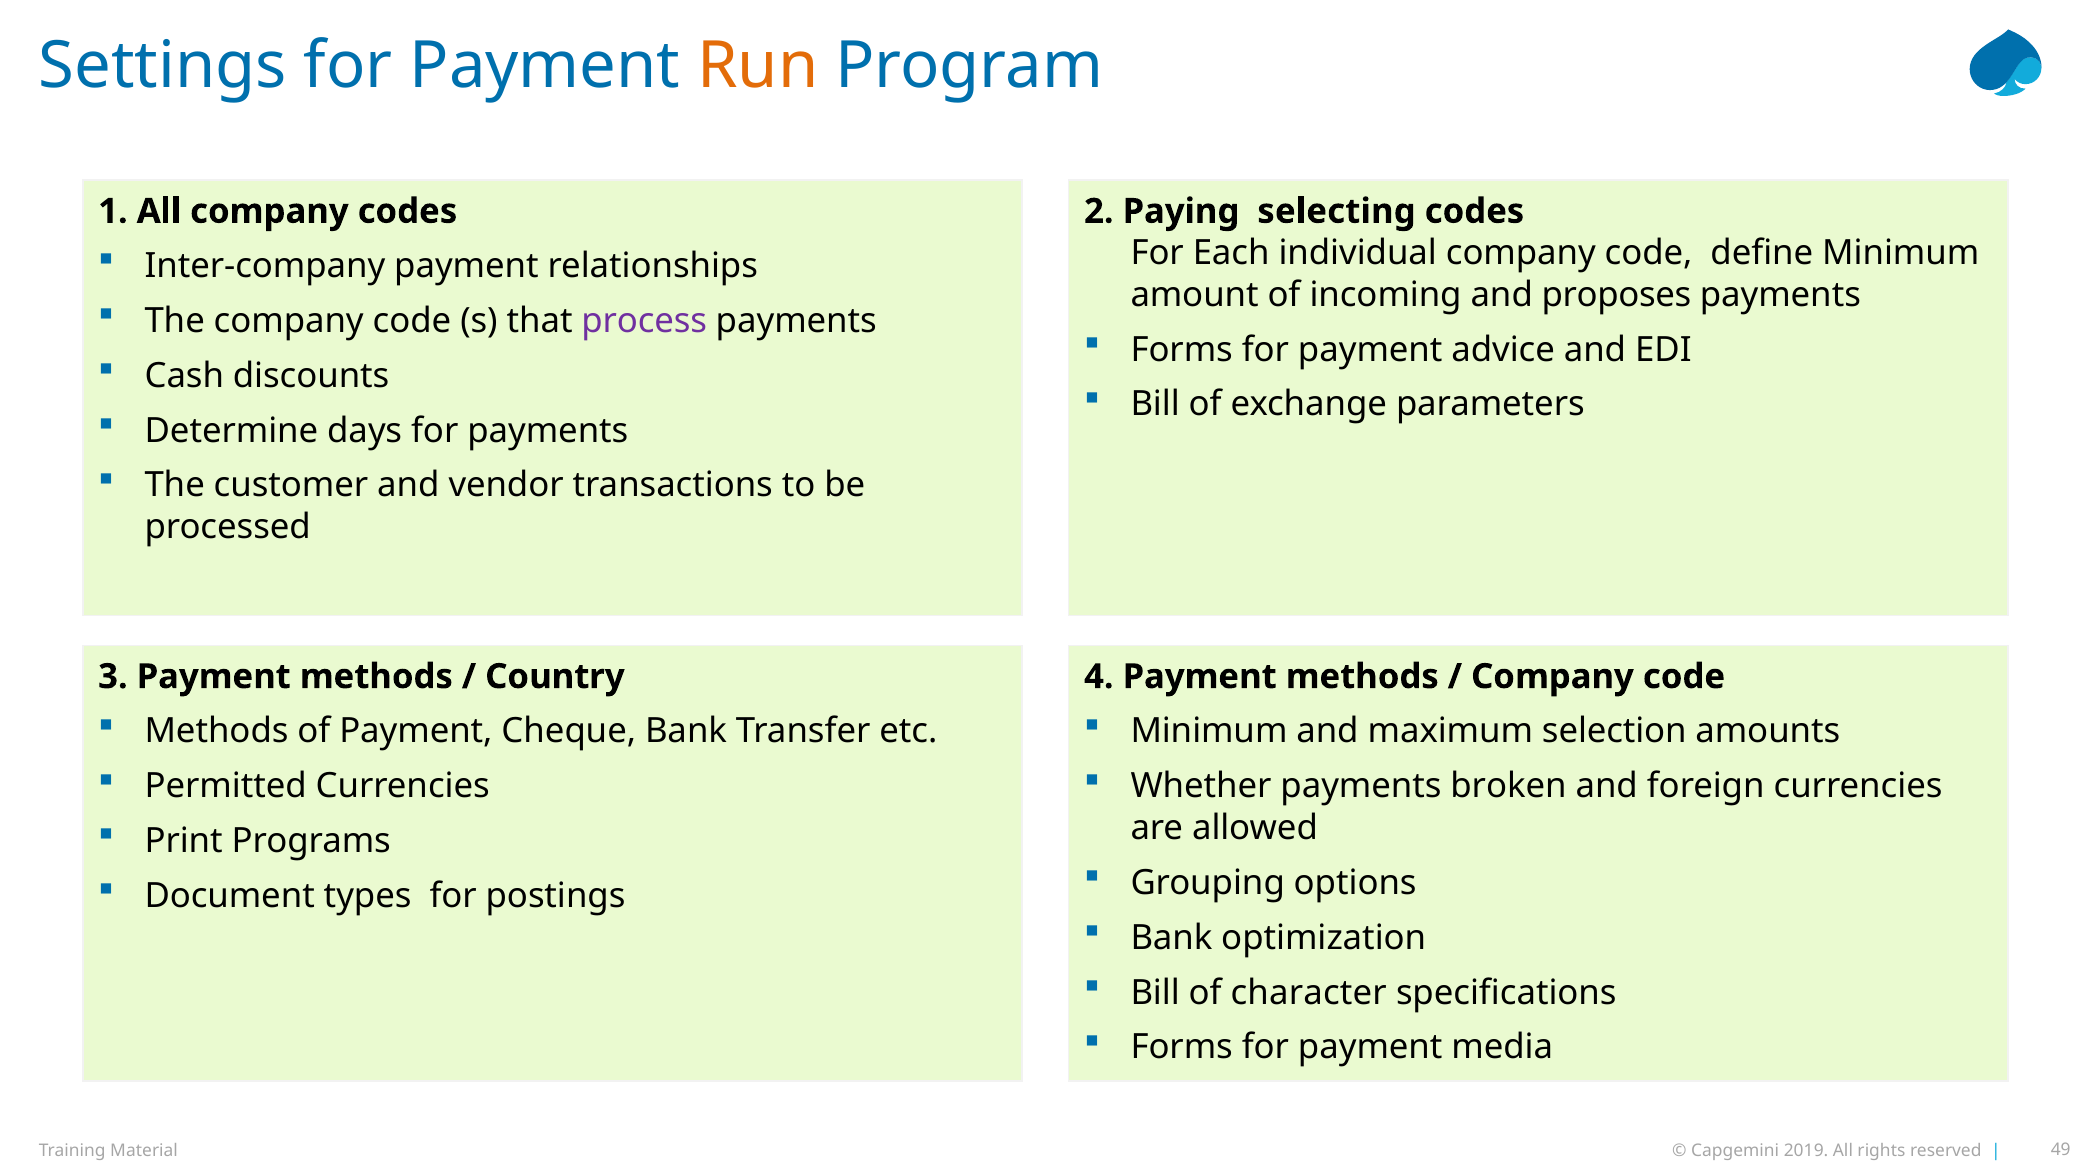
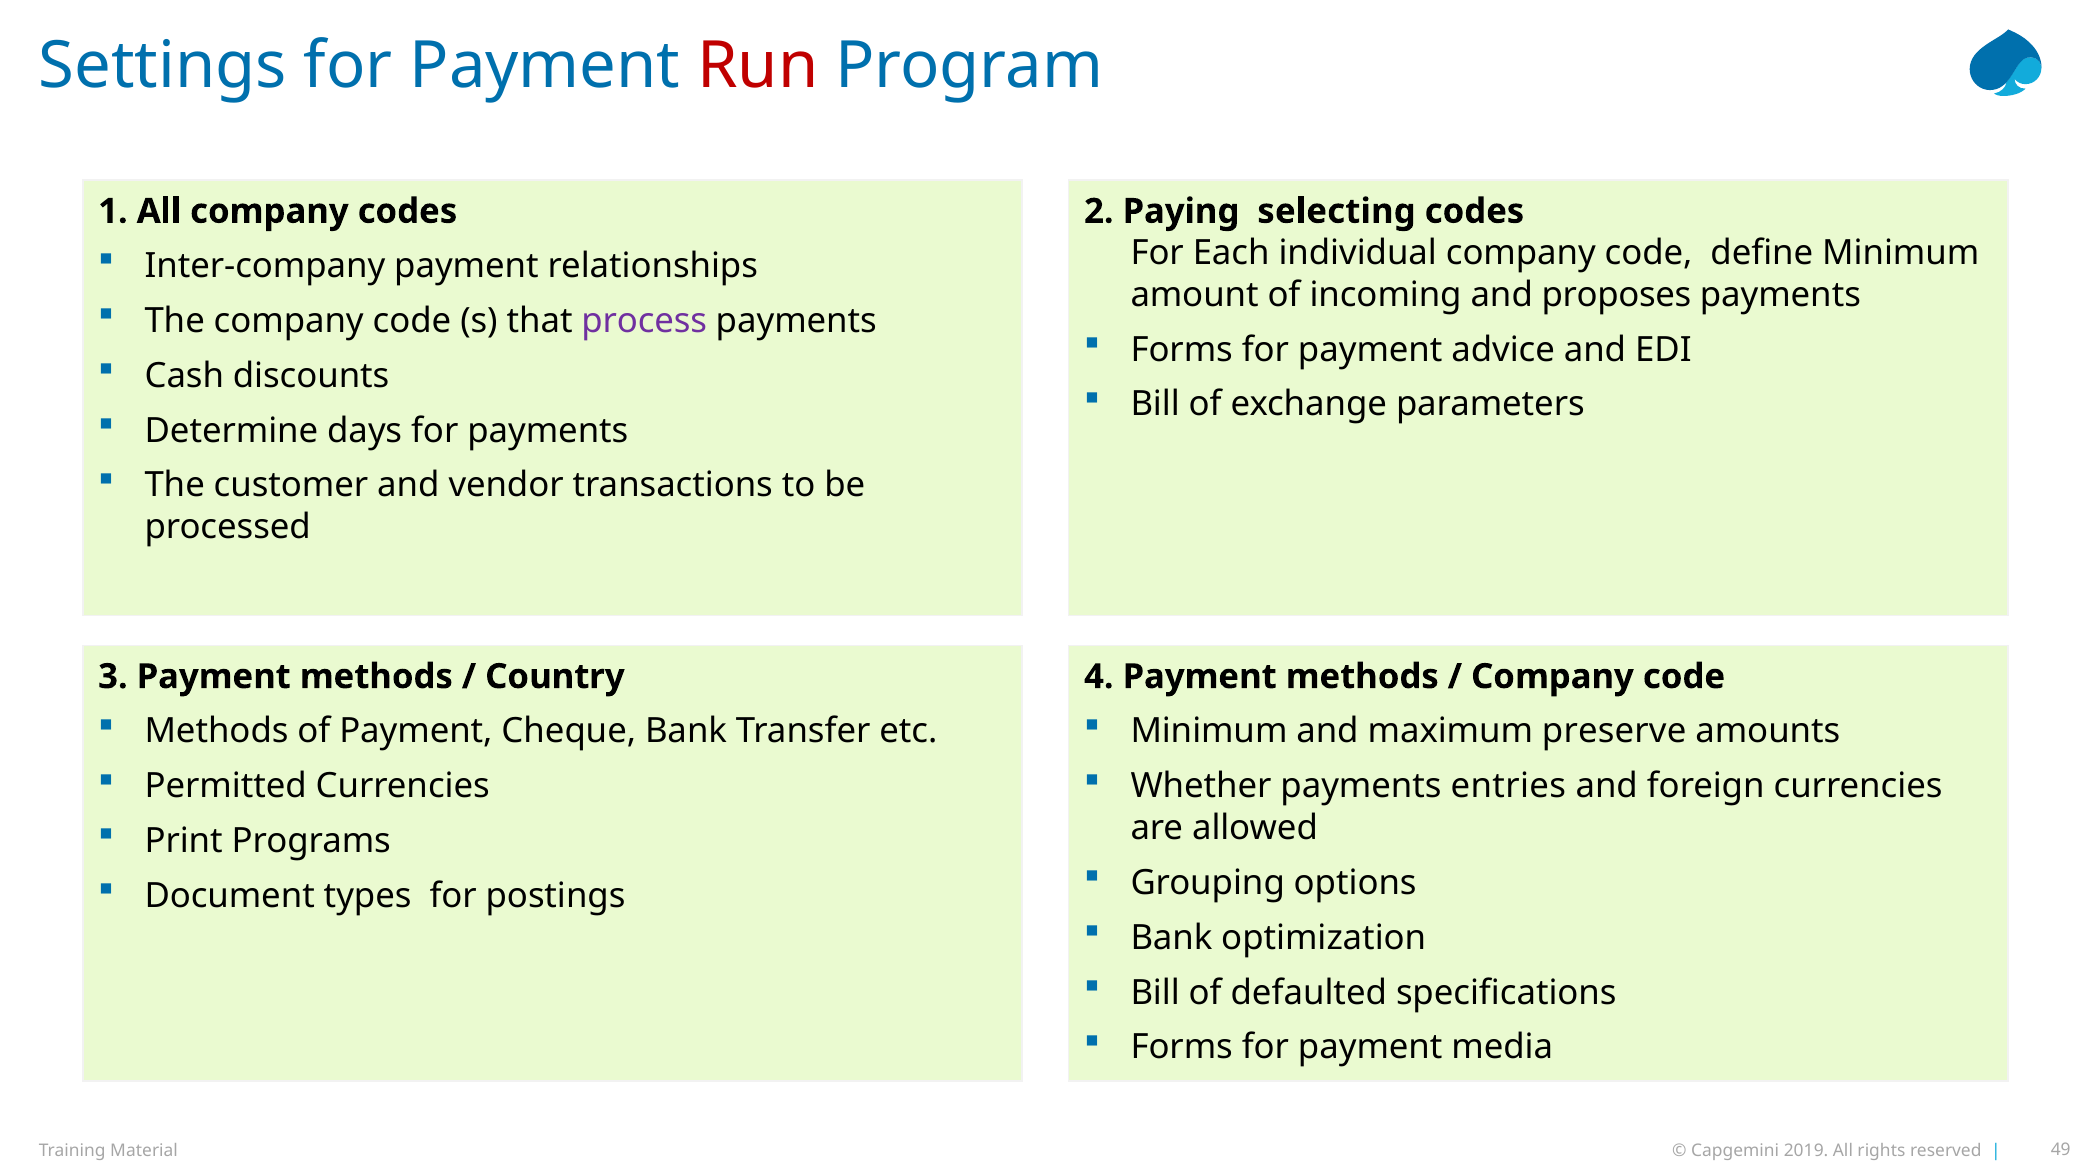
Run colour: orange -> red
selection: selection -> preserve
broken: broken -> entries
character: character -> defaulted
